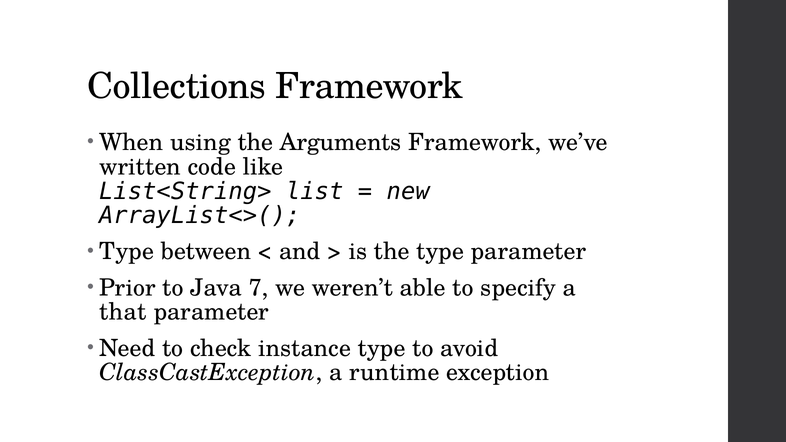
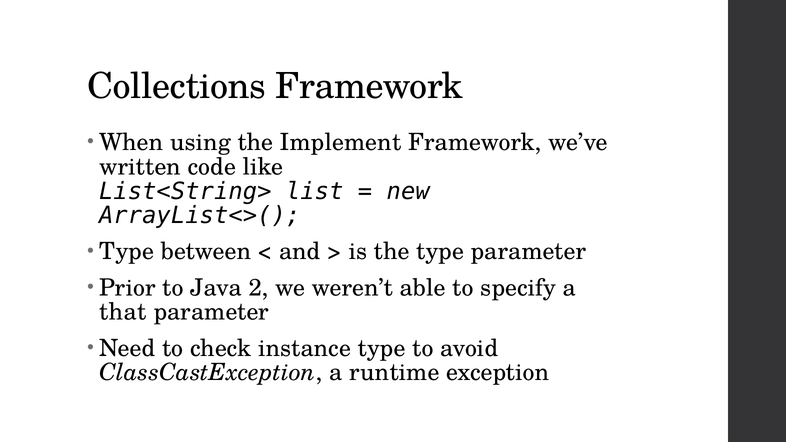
Arguments: Arguments -> Implement
7: 7 -> 2
